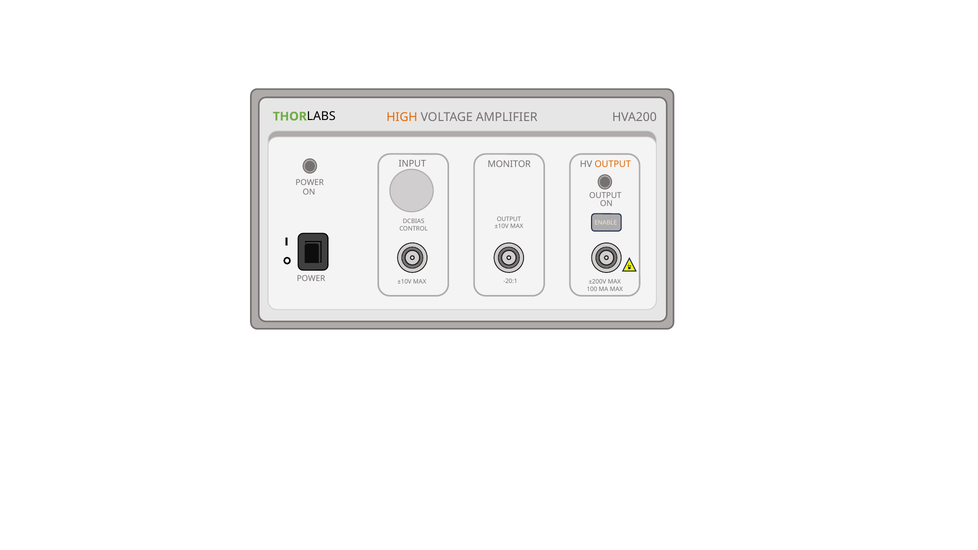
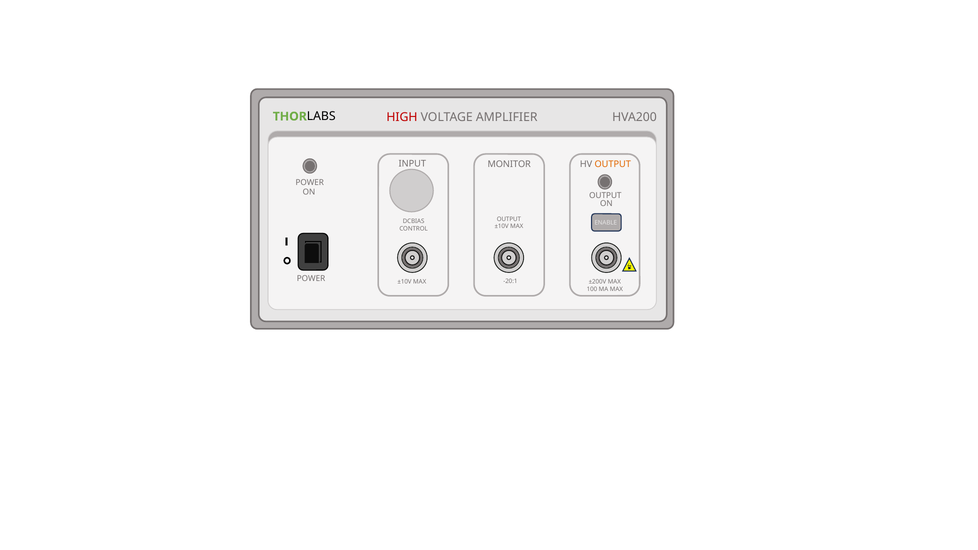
HIGH colour: orange -> red
